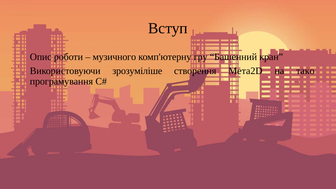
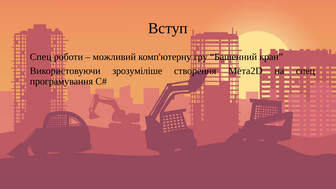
Опис at (41, 57): Опис -> Спец
музичного: музичного -> можливий
на тако: тако -> спец
